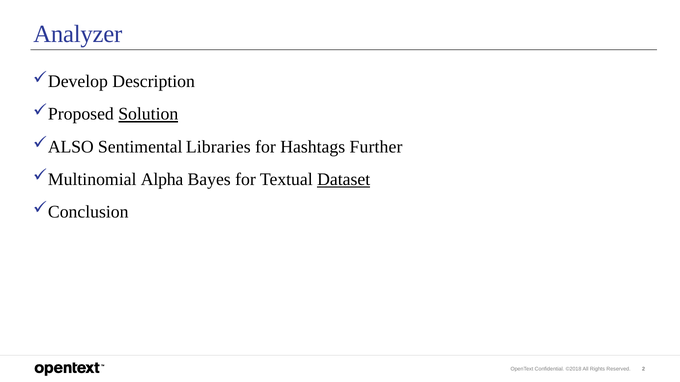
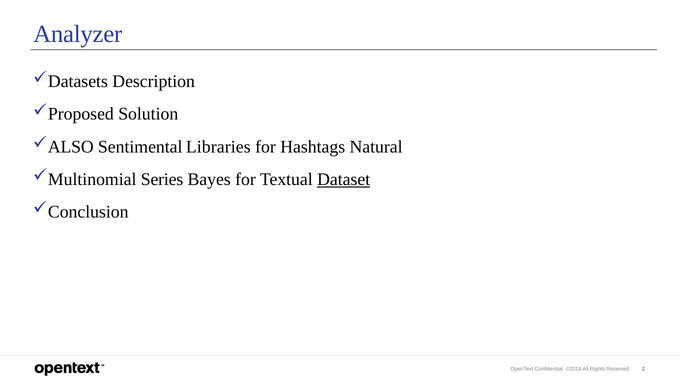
Develop: Develop -> Datasets
Solution underline: present -> none
Further: Further -> Natural
Alpha: Alpha -> Series
